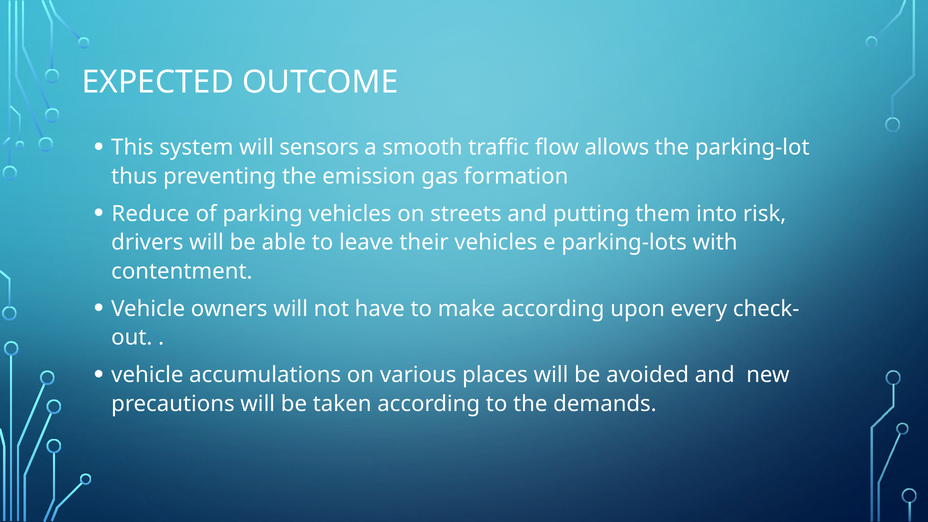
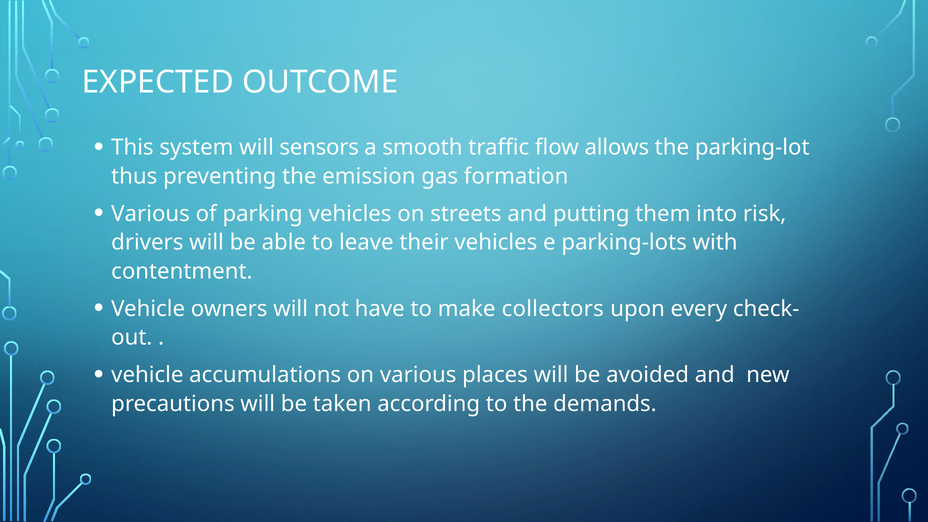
Reduce at (150, 214): Reduce -> Various
make according: according -> collectors
